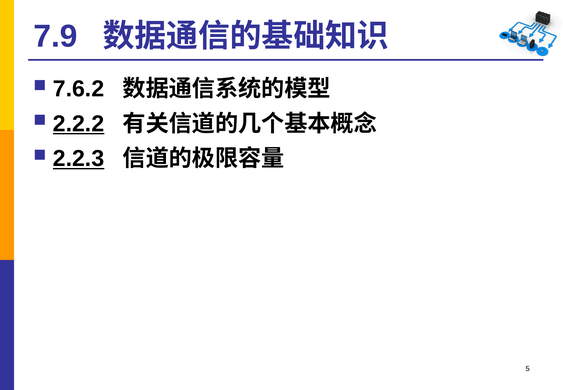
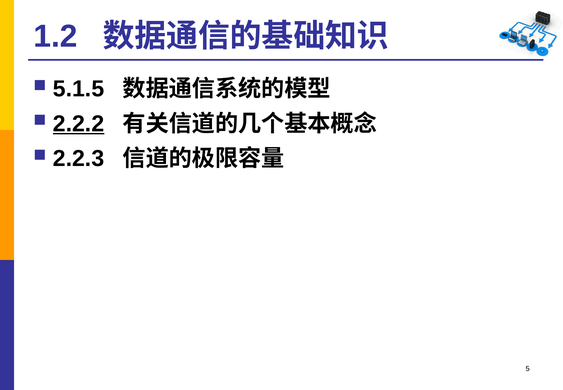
7.9: 7.9 -> 1.2
7.6.2: 7.6.2 -> 5.1.5
2.2.3 underline: present -> none
